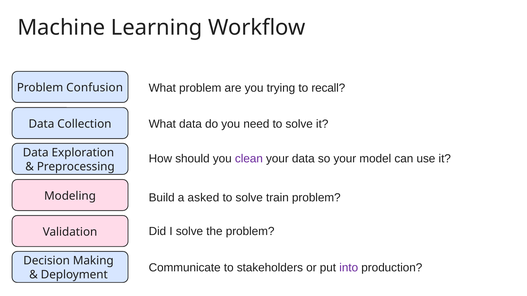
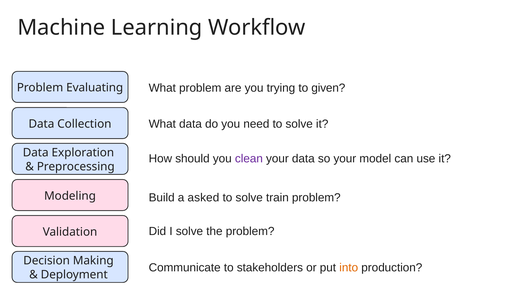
recall: recall -> given
Confusion: Confusion -> Evaluating
into colour: purple -> orange
